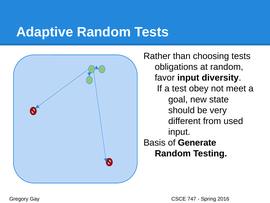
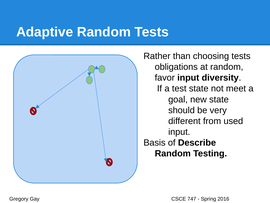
test obey: obey -> state
Generate: Generate -> Describe
